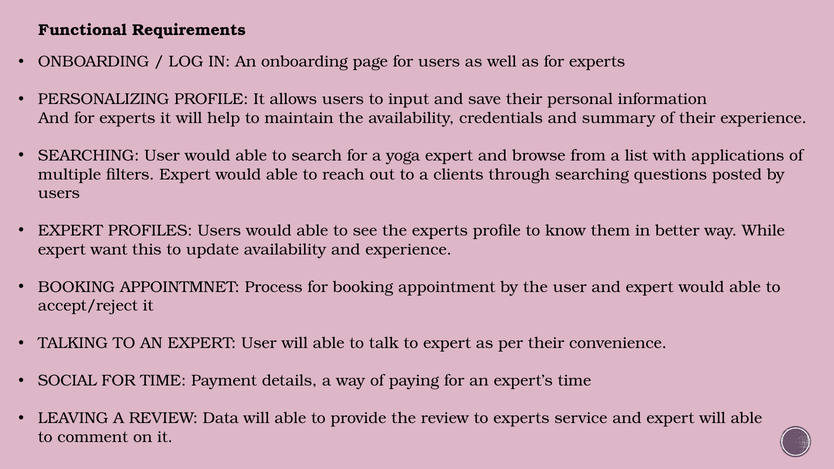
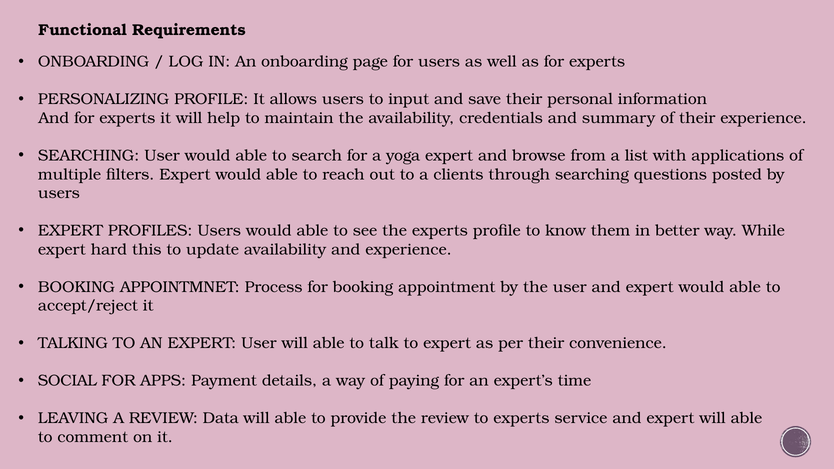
want: want -> hard
FOR TIME: TIME -> APPS
